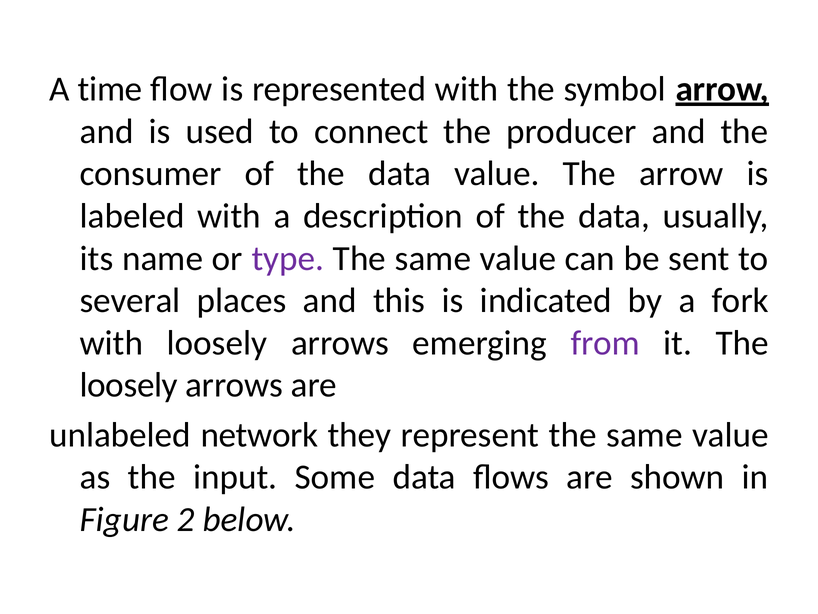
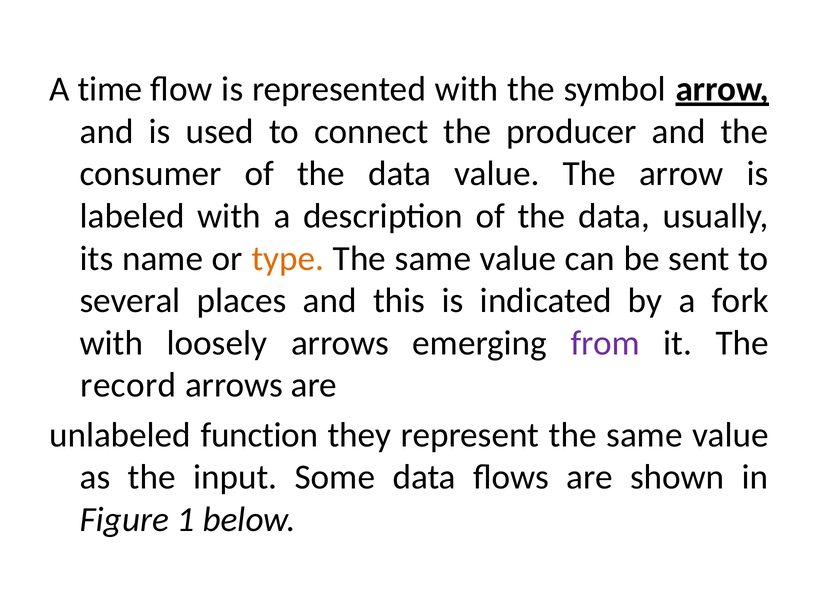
type colour: purple -> orange
loosely at (129, 385): loosely -> record
network: network -> function
2: 2 -> 1
